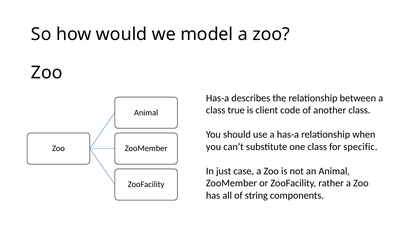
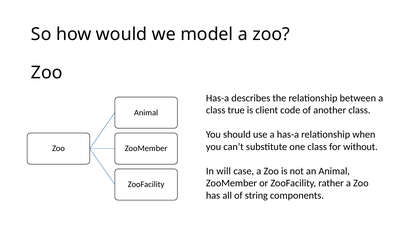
specific: specific -> without
just: just -> will
